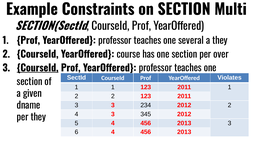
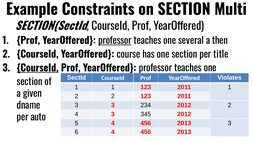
professor at (115, 41) underline: none -> present
a they: they -> then
over: over -> title
per they: they -> auto
